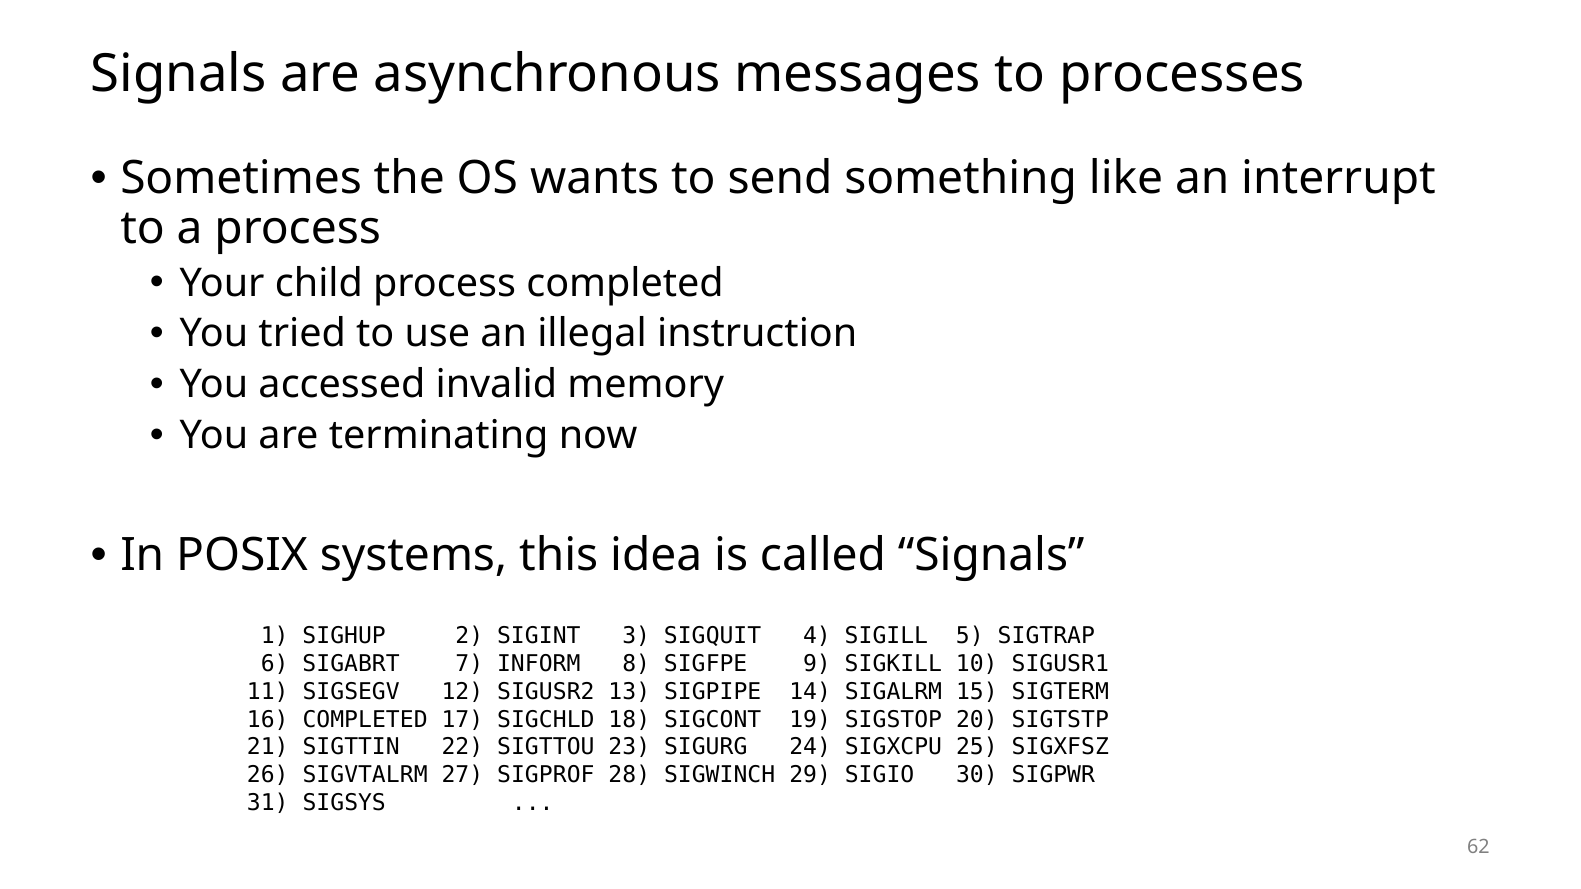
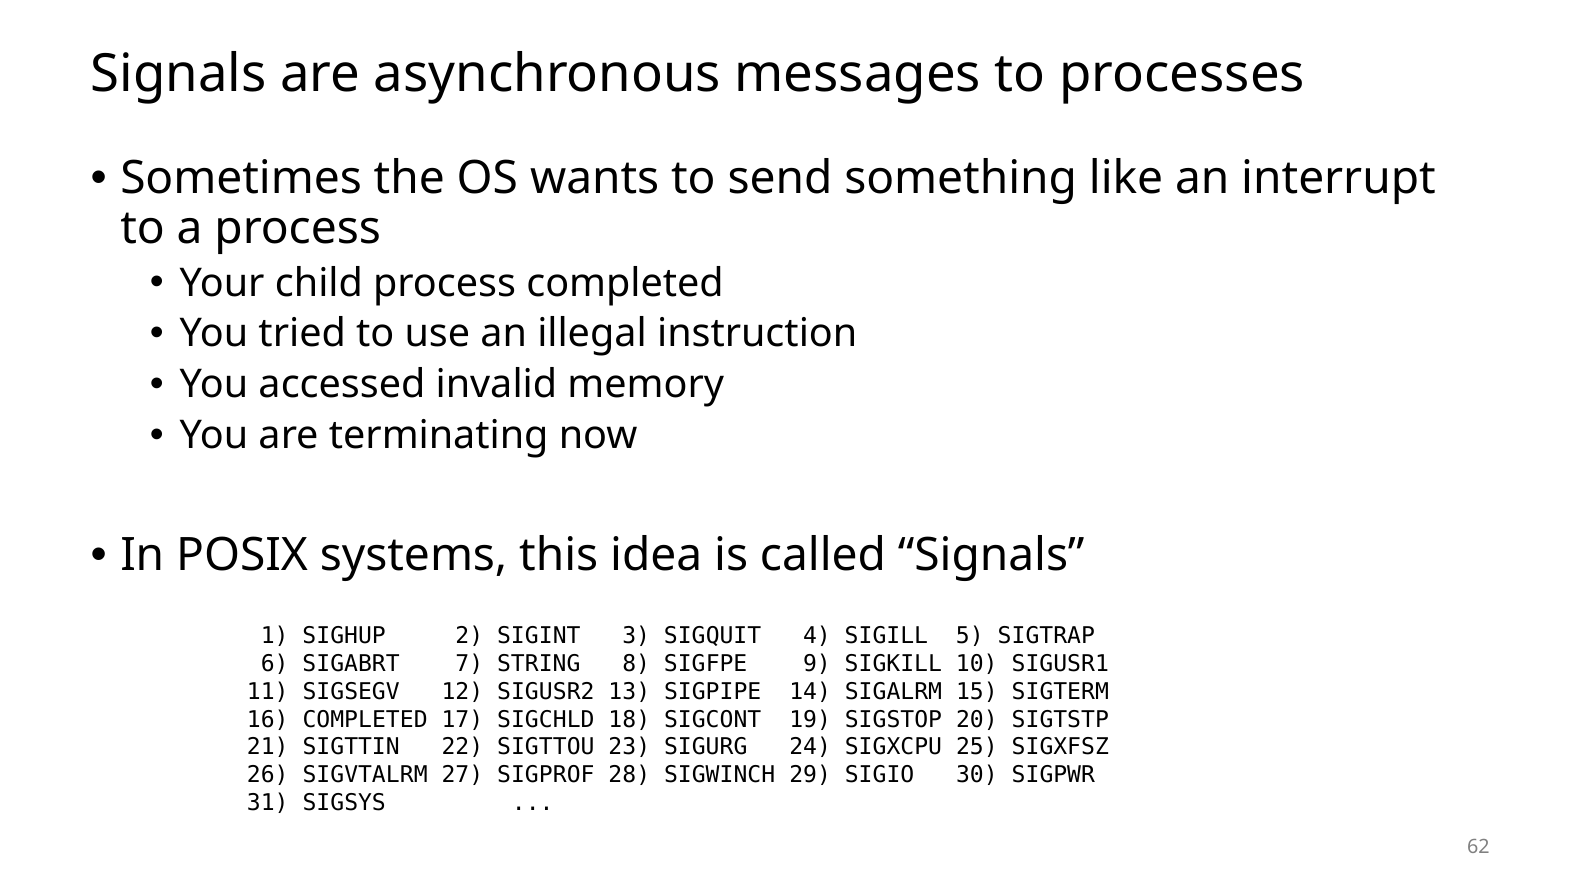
INFORM: INFORM -> STRING
